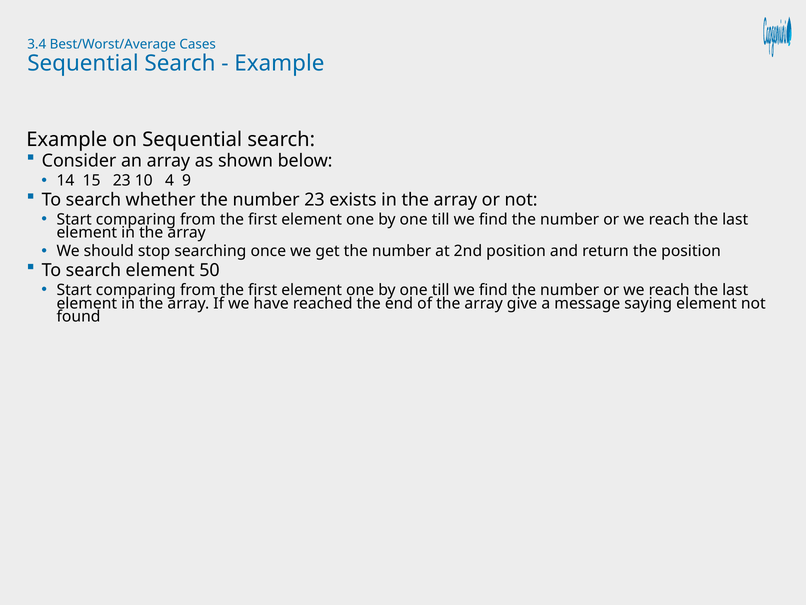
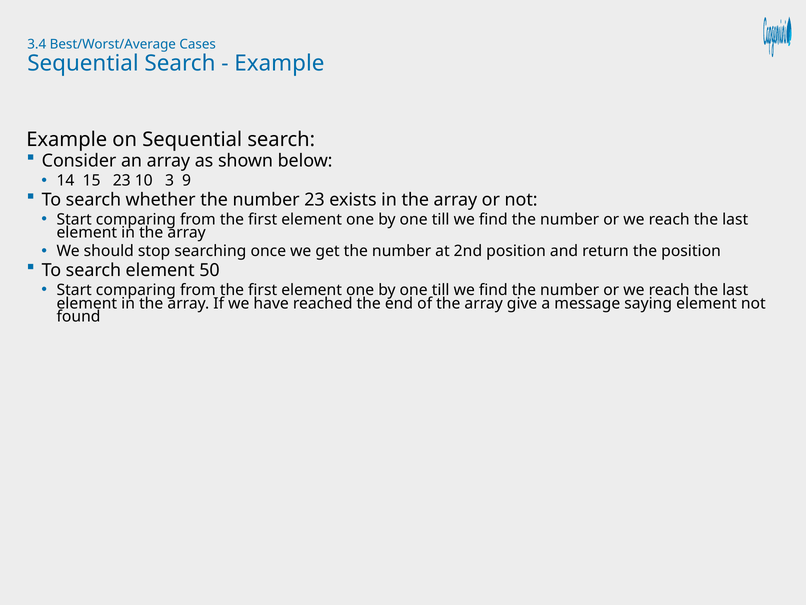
4: 4 -> 3
